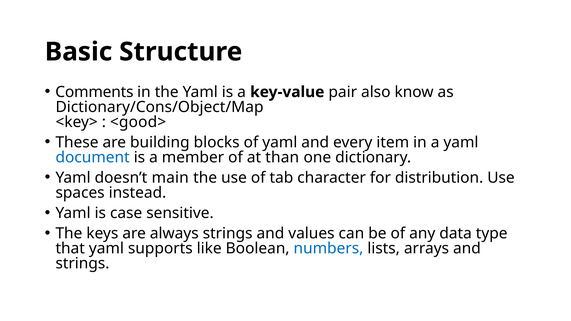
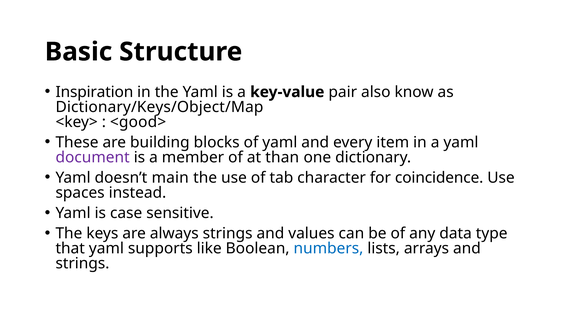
Comments: Comments -> Inspiration
Dictionary/Cons/Object/Map: Dictionary/Cons/Object/Map -> Dictionary/Keys/Object/Map
document colour: blue -> purple
distribution: distribution -> coincidence
